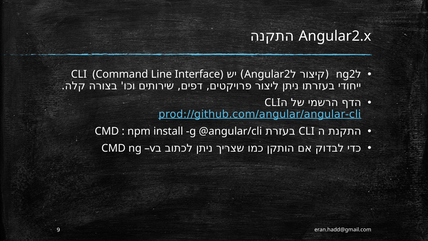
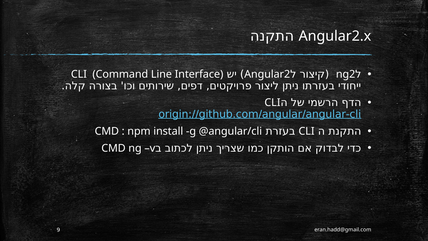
prod://github.com/angular/angular-cli: prod://github.com/angular/angular-cli -> origin://github.com/angular/angular-cli
